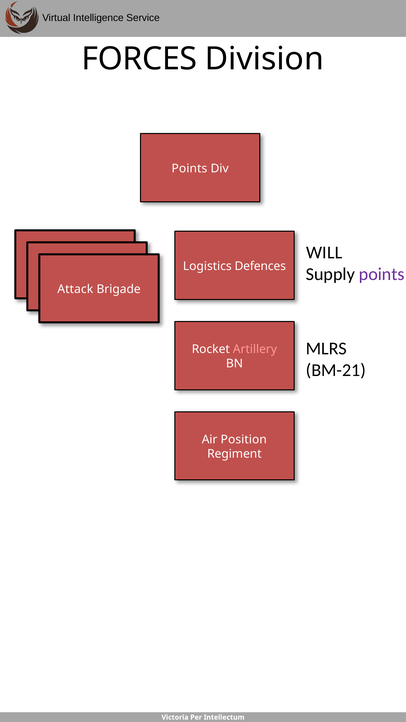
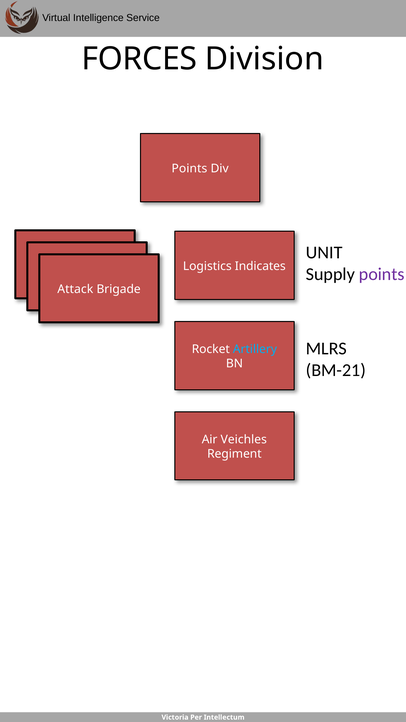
WILL: WILL -> UNIT
Defences: Defences -> Indicates
Artillery colour: pink -> light blue
Position: Position -> Veichles
